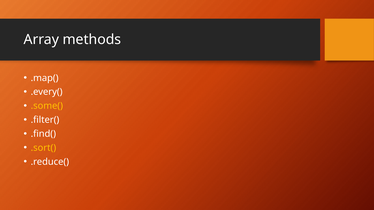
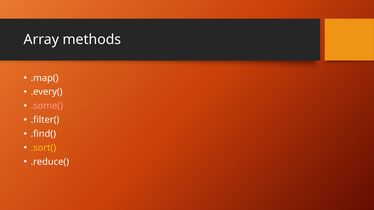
.some( colour: yellow -> pink
